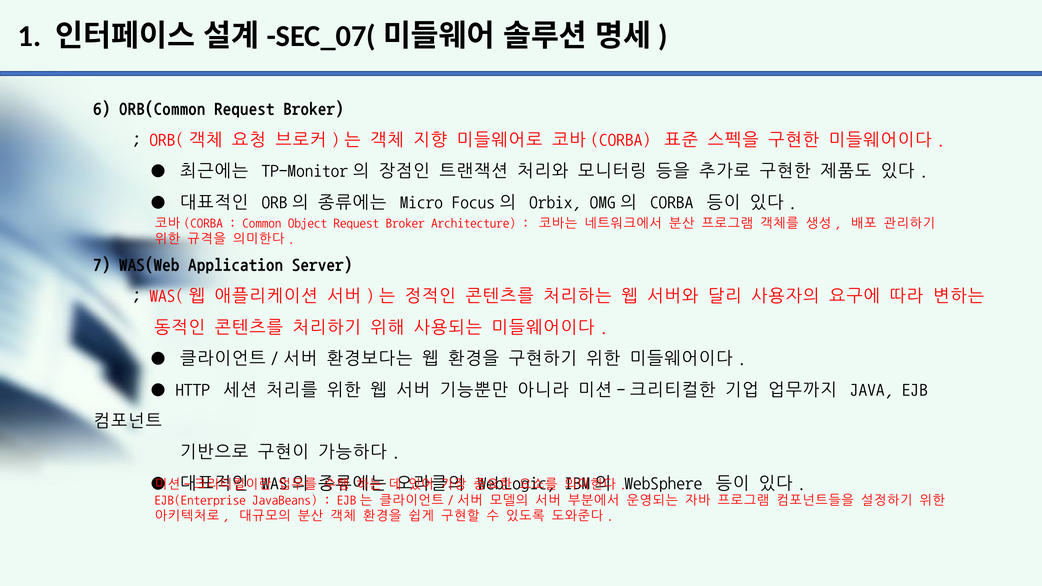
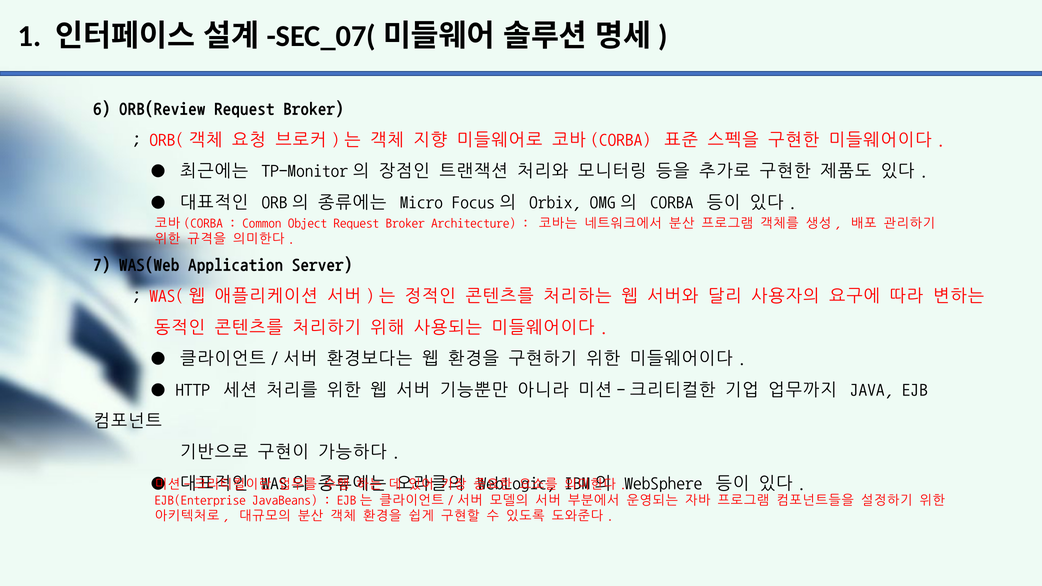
ORB(Common: ORB(Common -> ORB(Review
